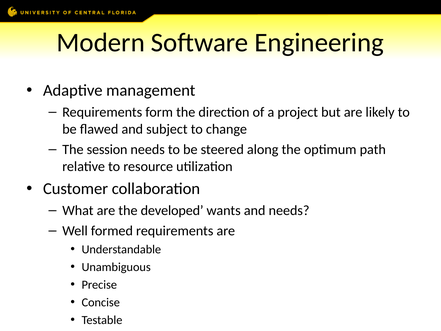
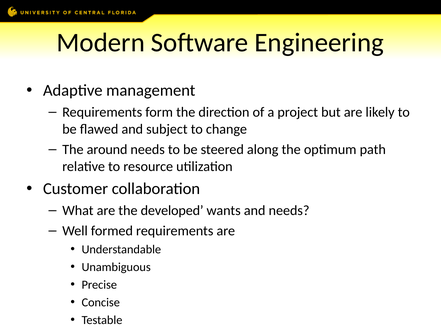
session: session -> around
